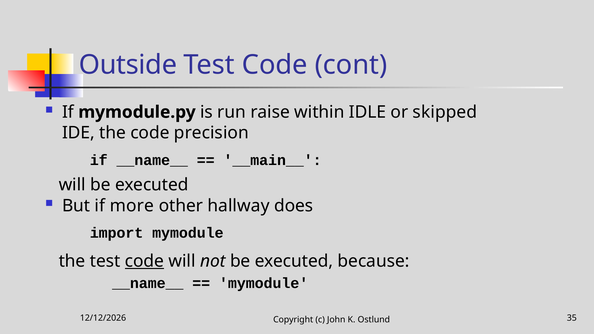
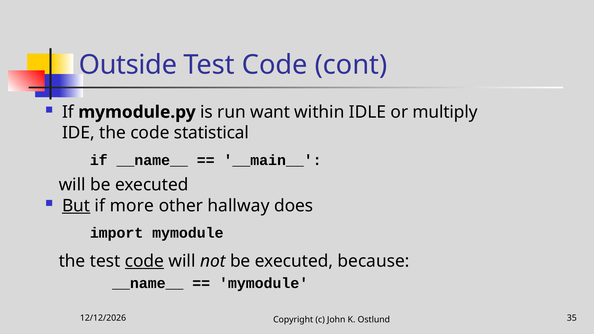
raise: raise -> want
skipped: skipped -> multiply
precision: precision -> statistical
But underline: none -> present
